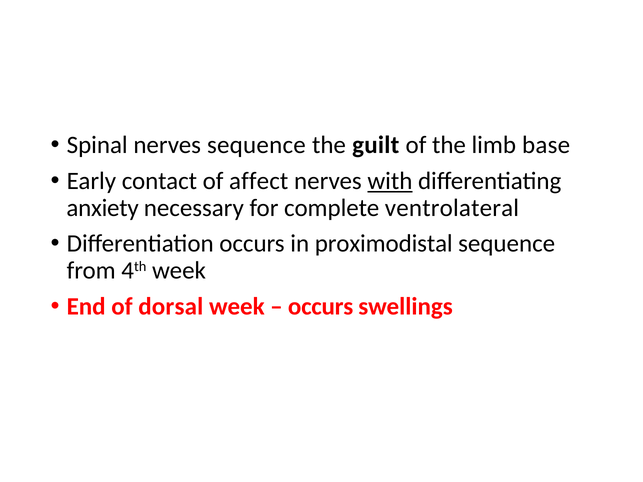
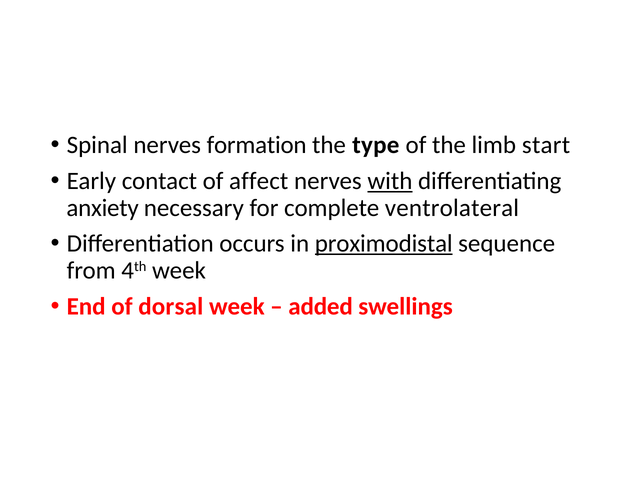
nerves sequence: sequence -> formation
guilt: guilt -> type
base: base -> start
proximodistal underline: none -> present
occurs at (321, 307): occurs -> added
